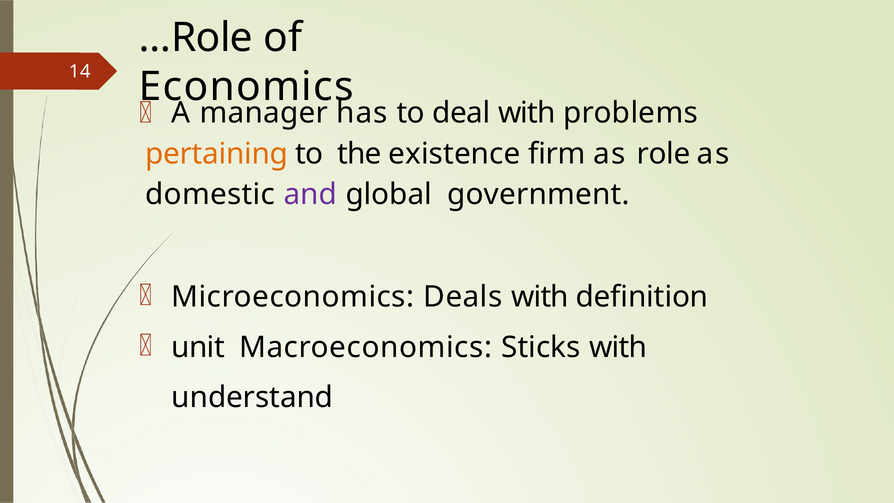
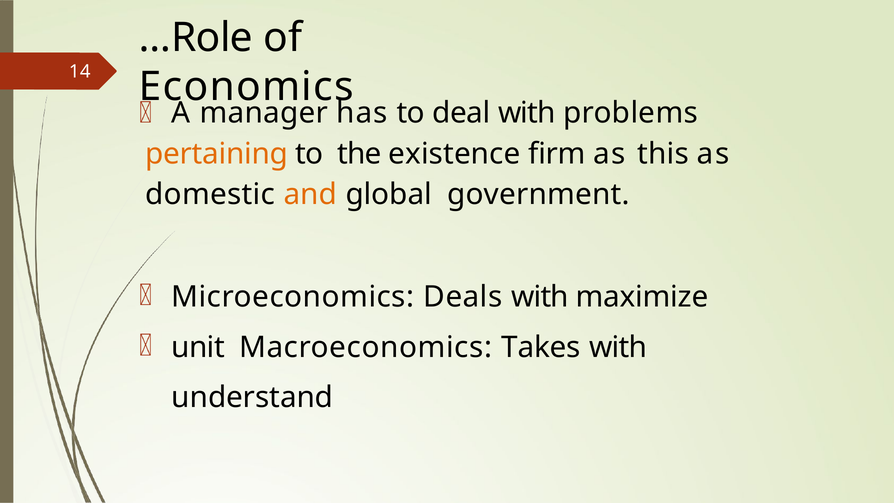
role: role -> this
and colour: purple -> orange
deﬁnition: deﬁnition -> maximize
Sticks: Sticks -> Takes
